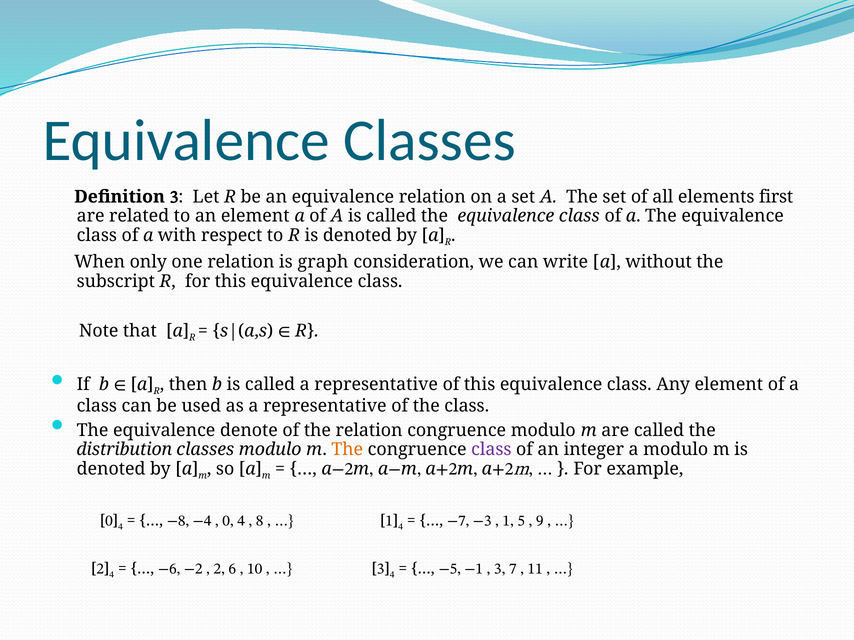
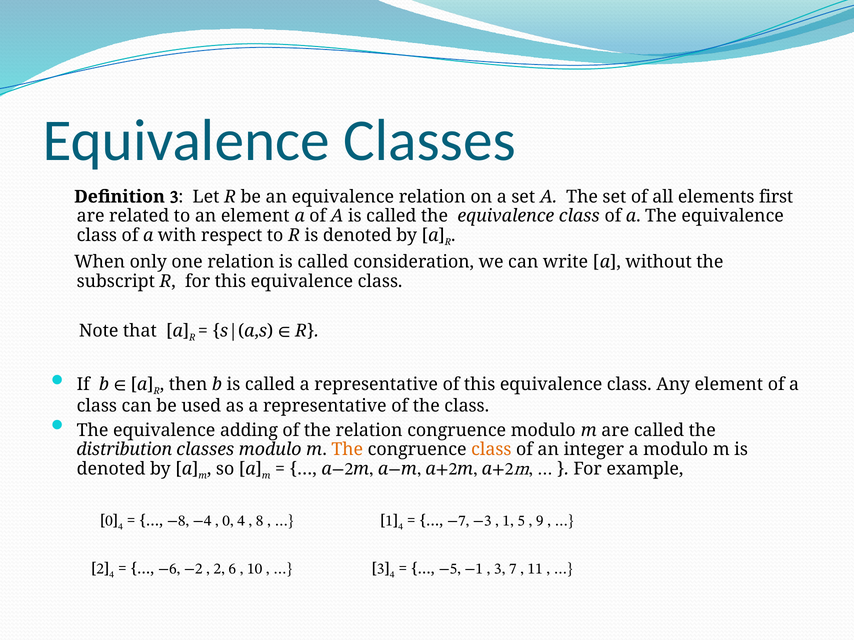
relation is graph: graph -> called
denote: denote -> adding
class at (491, 450) colour: purple -> orange
